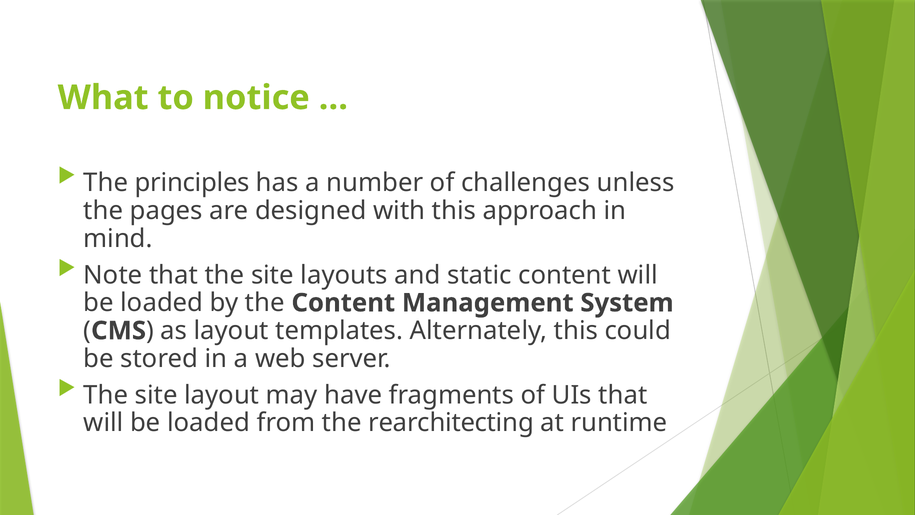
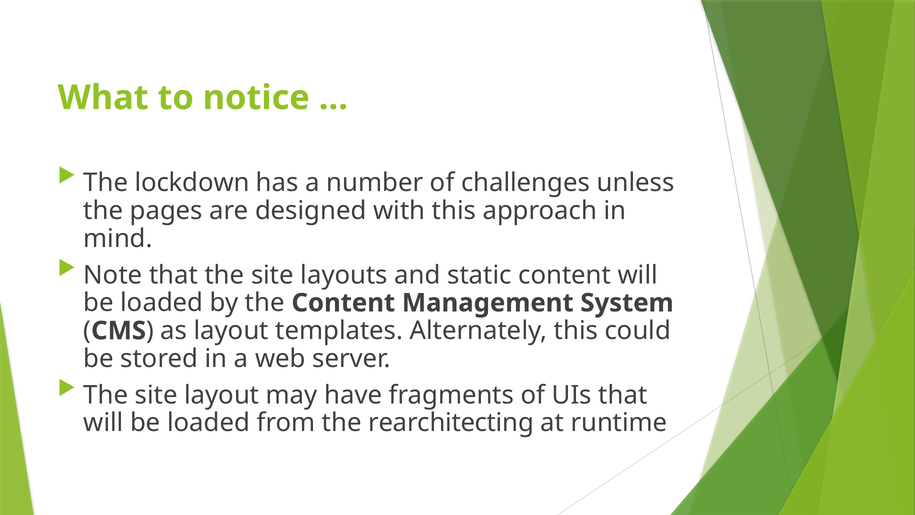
principles: principles -> lockdown
